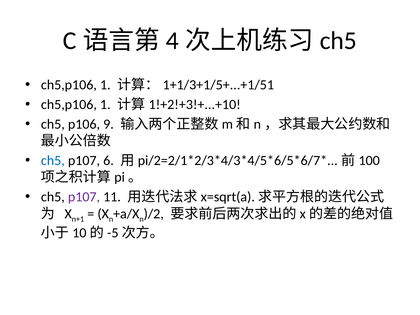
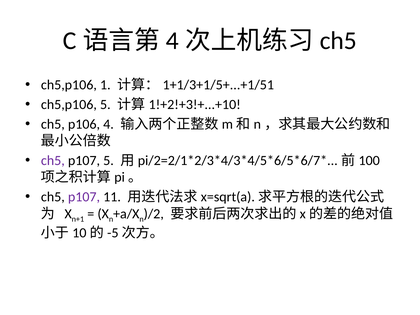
1 at (105, 105): 1 -> 5
9: 9 -> 4
ch5 at (53, 161) colour: blue -> purple
p107 6: 6 -> 5
